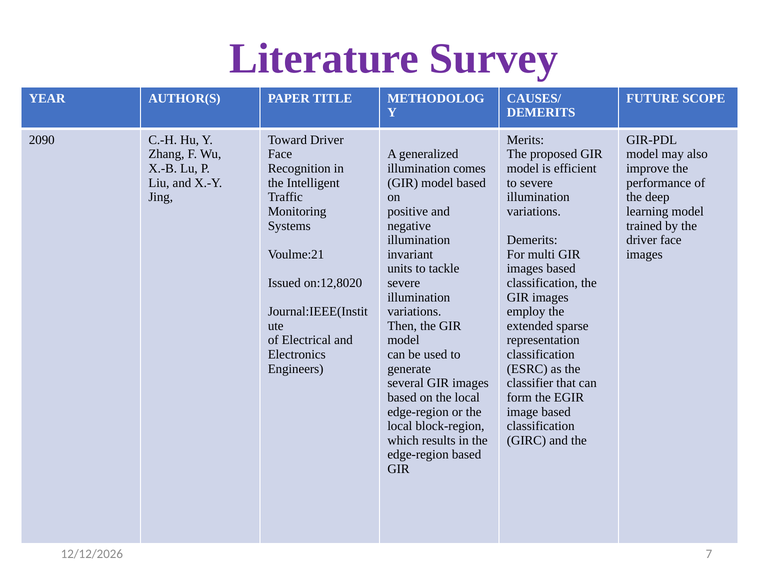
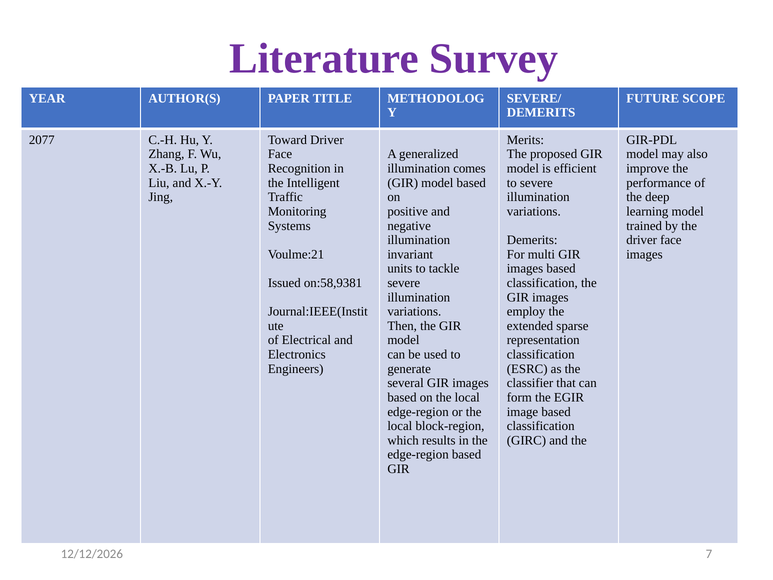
CAUSES/: CAUSES/ -> SEVERE/
2090: 2090 -> 2077
on:12,8020: on:12,8020 -> on:58,9381
